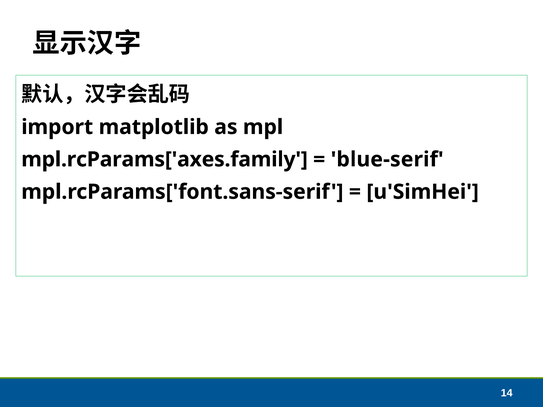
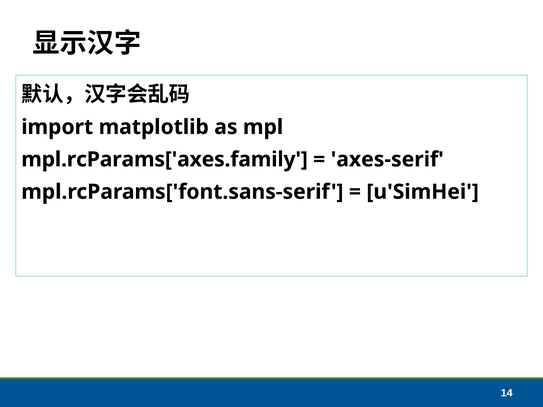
blue-serif: blue-serif -> axes-serif
